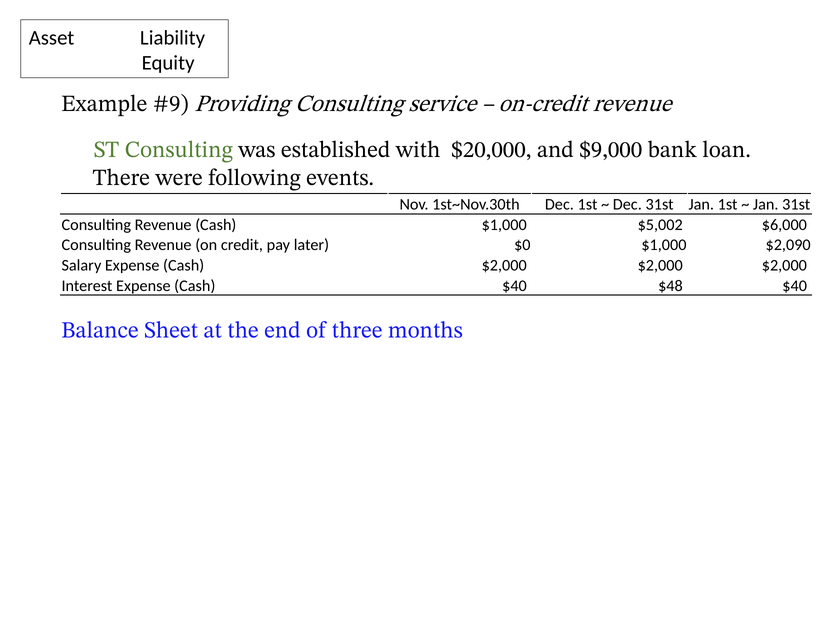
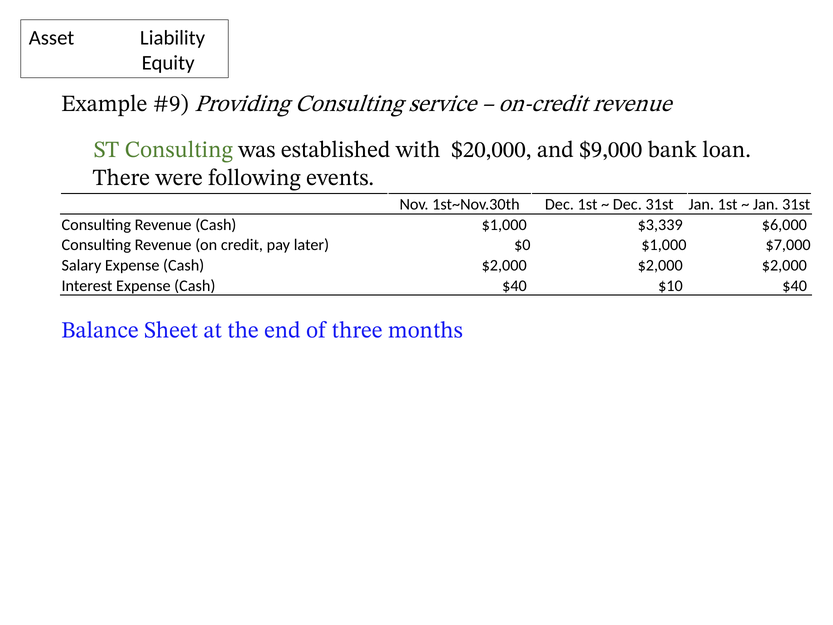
$5,002: $5,002 -> $3,339
$2,090: $2,090 -> $7,000
$48: $48 -> $10
